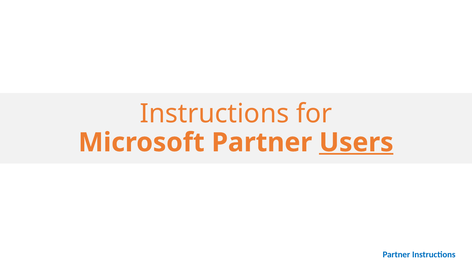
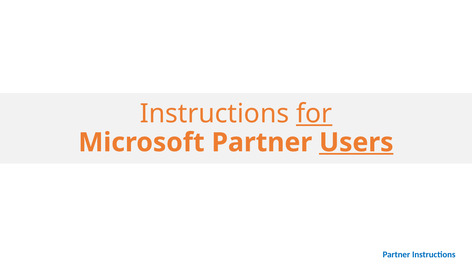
for underline: none -> present
